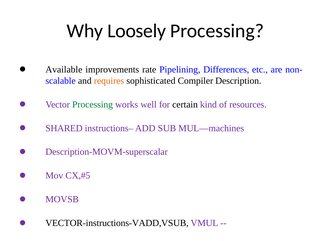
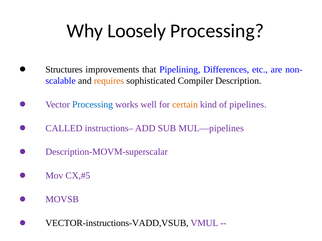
Available: Available -> Structures
rate: rate -> that
Processing at (93, 105) colour: green -> blue
certain colour: black -> orange
resources: resources -> pipelines
SHARED: SHARED -> CALLED
MUL—machines: MUL—machines -> MUL—pipelines
